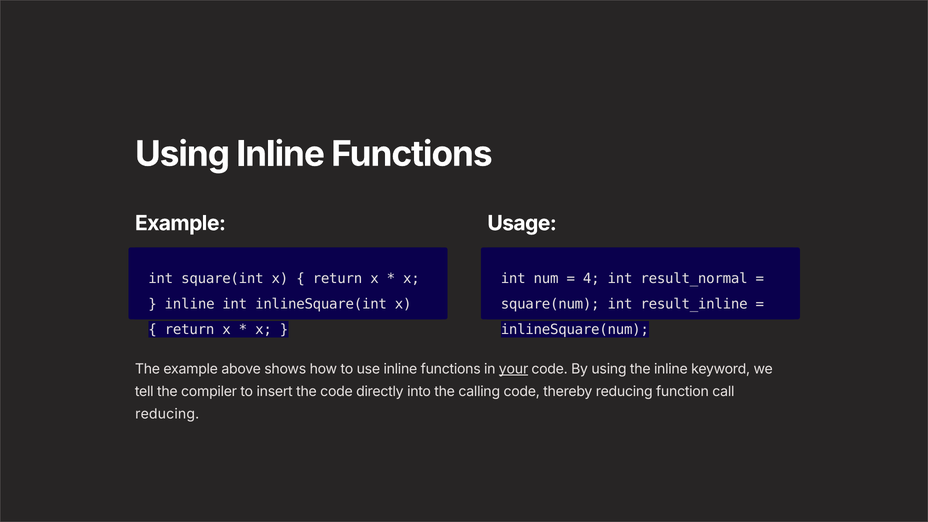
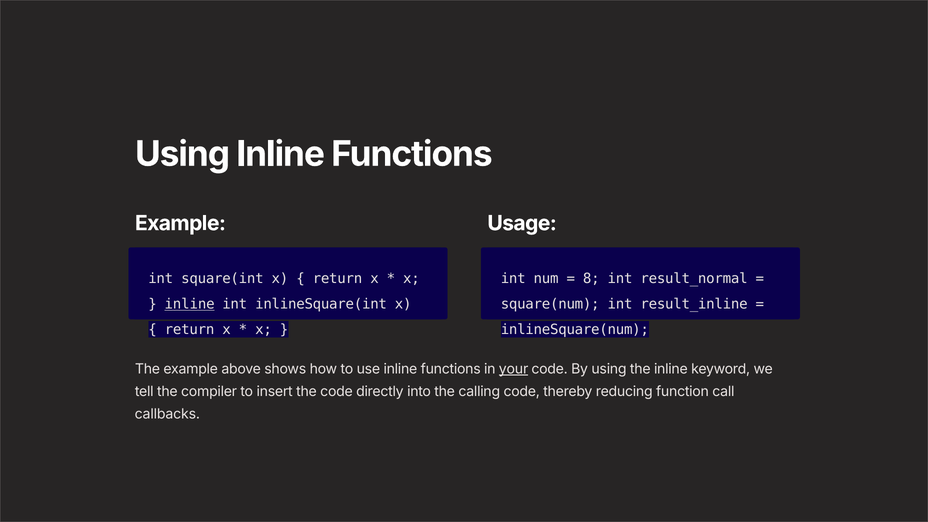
4: 4 -> 8
inline at (190, 304) underline: none -> present
reducing at (167, 414): reducing -> callbacks
